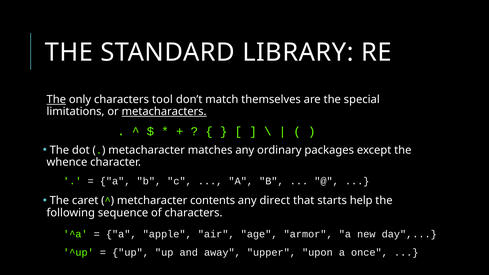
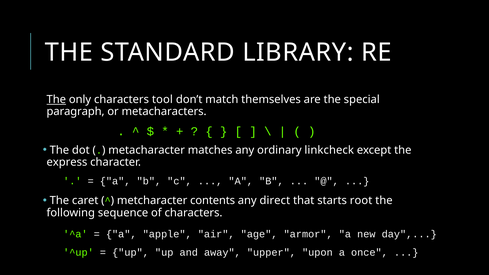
limitations: limitations -> paragraph
metacharacters underline: present -> none
packages: packages -> linkcheck
whence: whence -> express
help: help -> root
